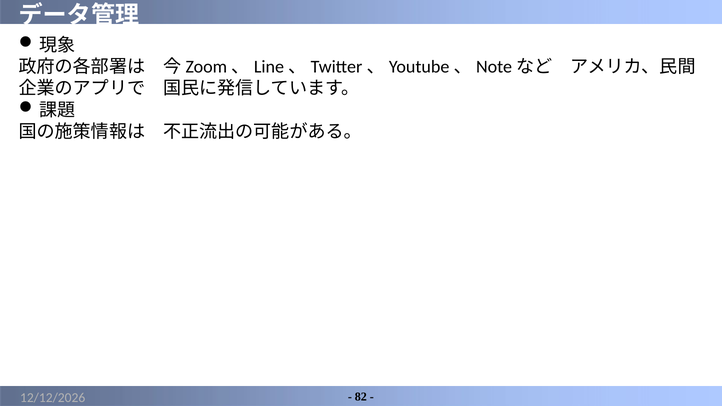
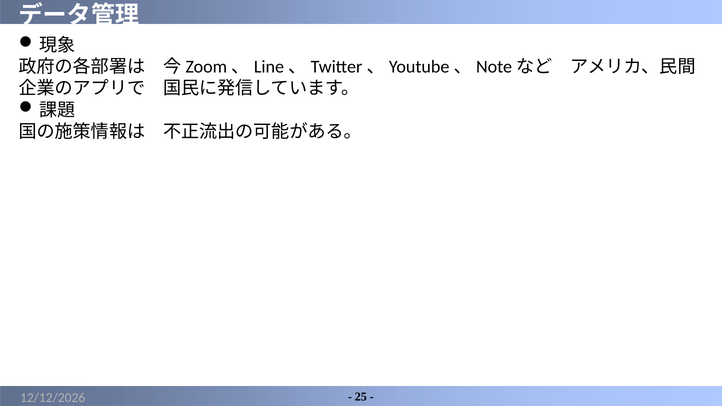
82: 82 -> 25
